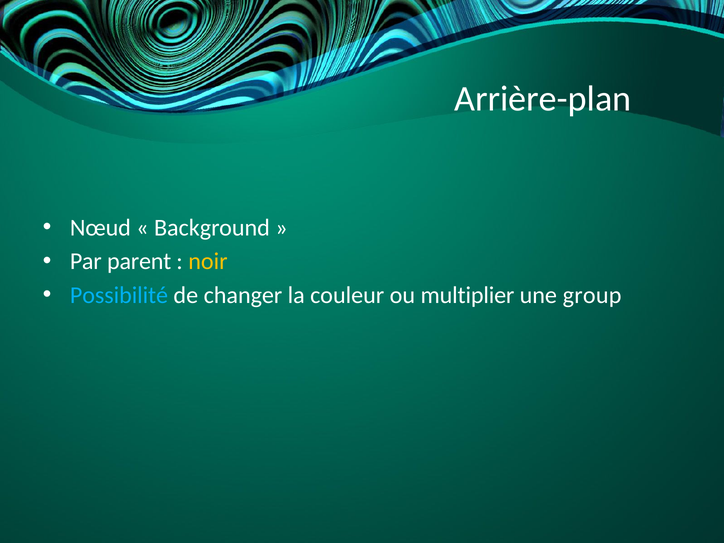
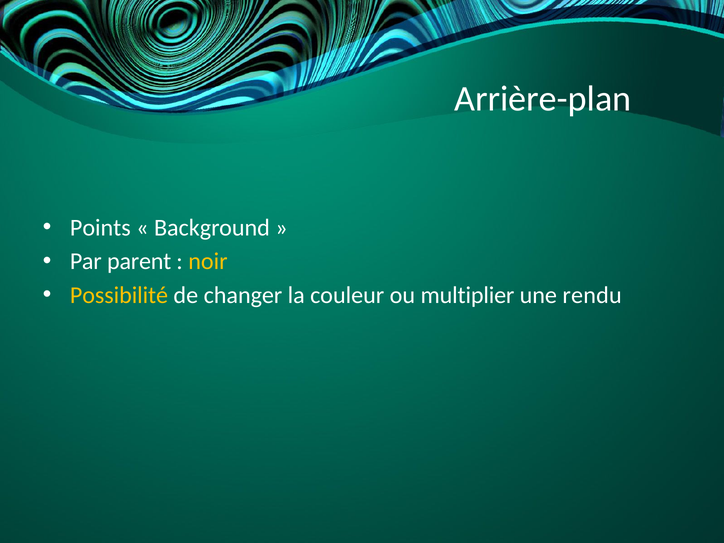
Nœud: Nœud -> Points
Possibilité colour: light blue -> yellow
group: group -> rendu
